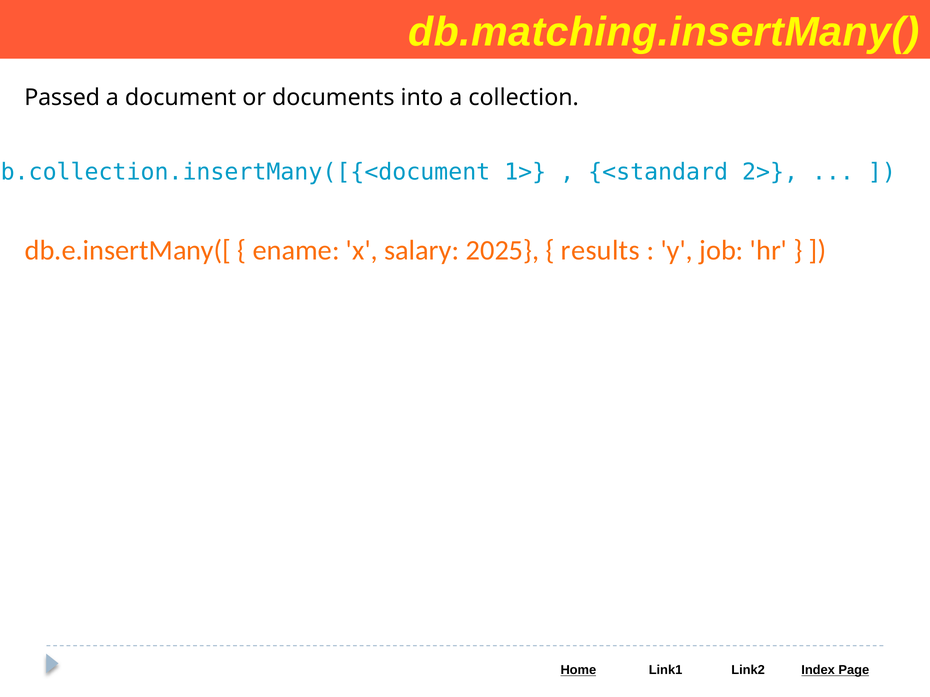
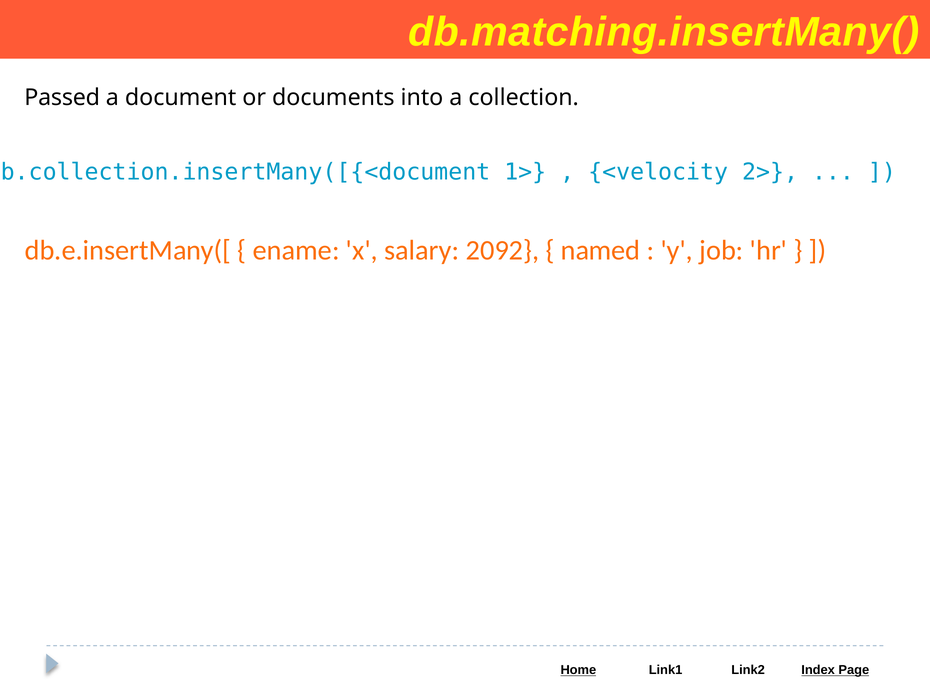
<standard: <standard -> <velocity
2025: 2025 -> 2092
results: results -> named
